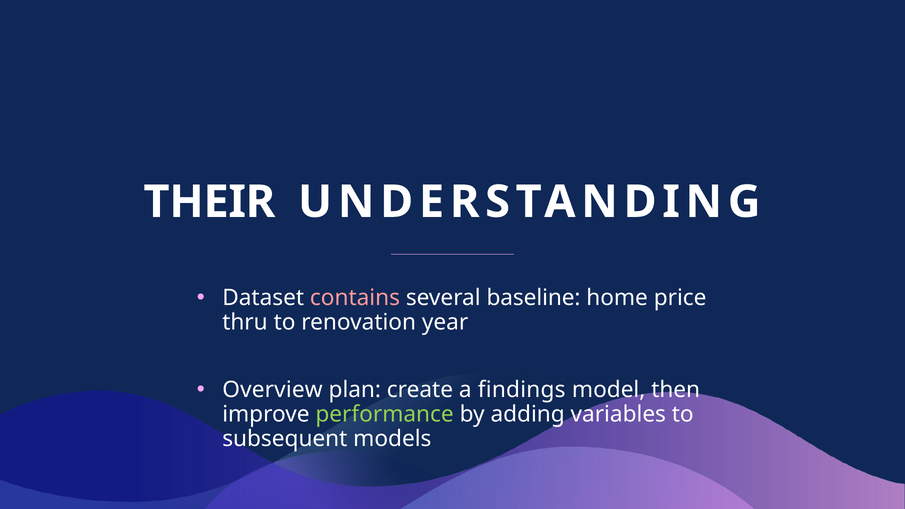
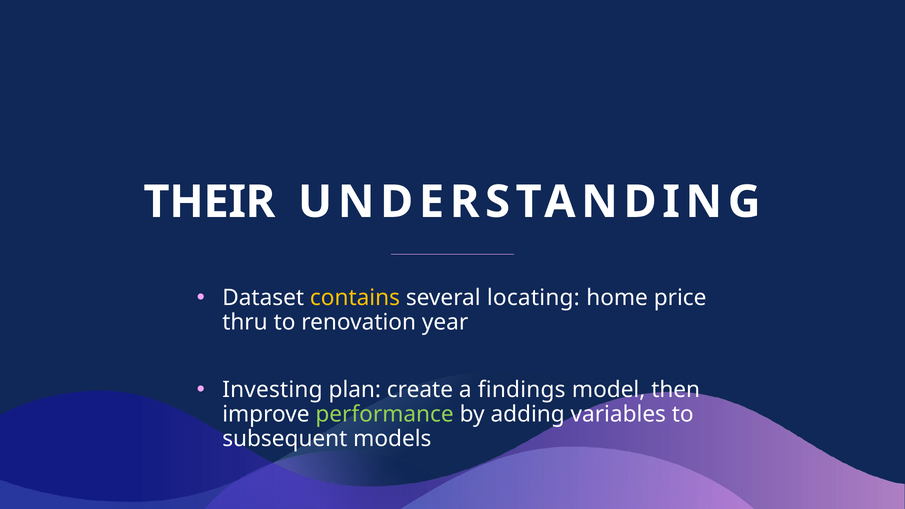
contains colour: pink -> yellow
baseline: baseline -> locating
Overview: Overview -> Investing
